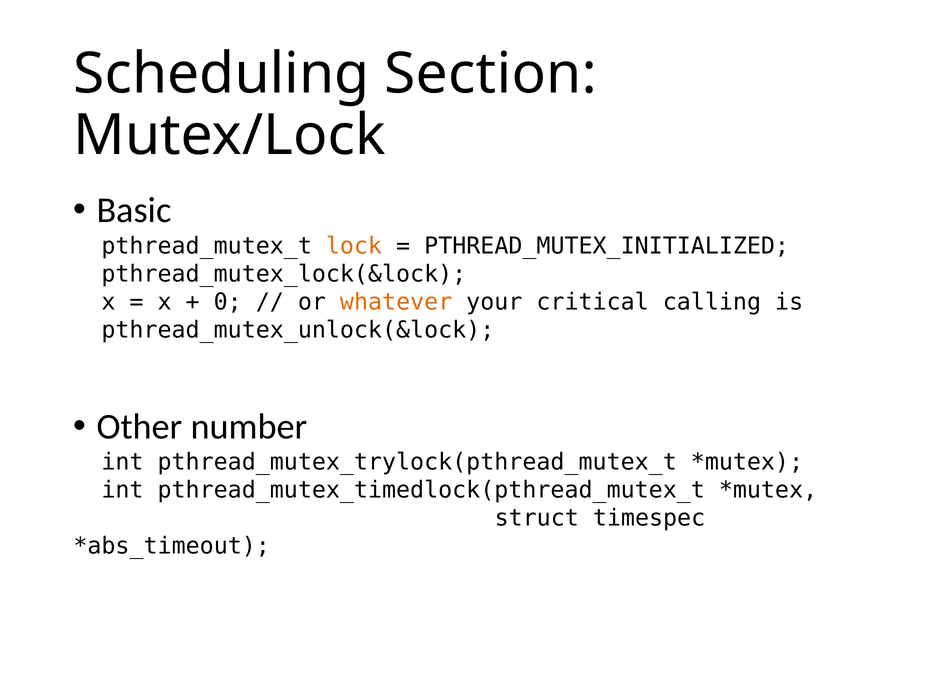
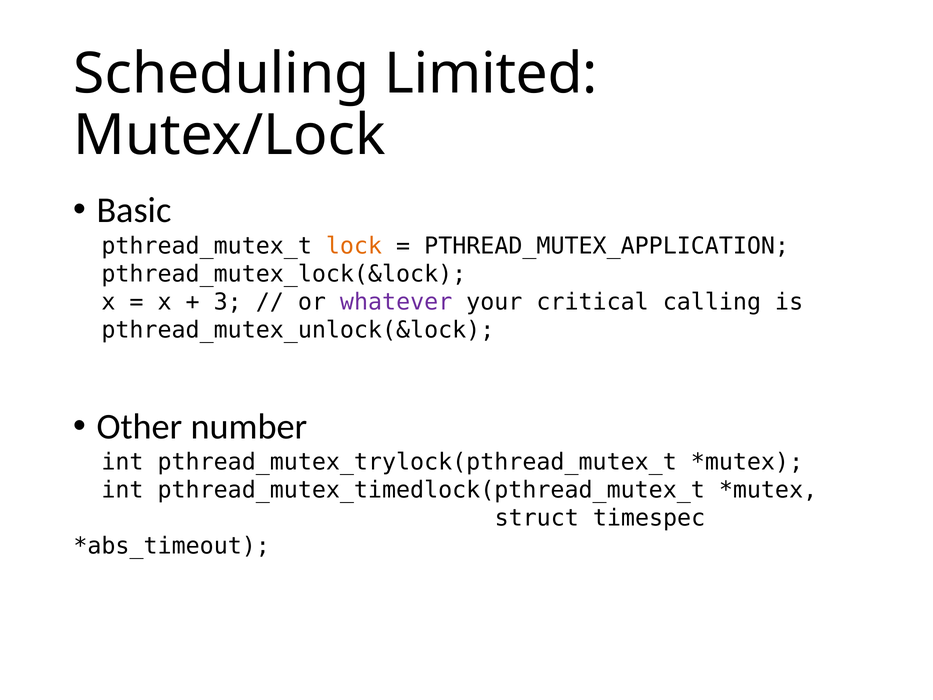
Section: Section -> Limited
PTHREAD_MUTEX_INITIALIZED: PTHREAD_MUTEX_INITIALIZED -> PTHREAD_MUTEX_APPLICATION
0: 0 -> 3
whatever colour: orange -> purple
